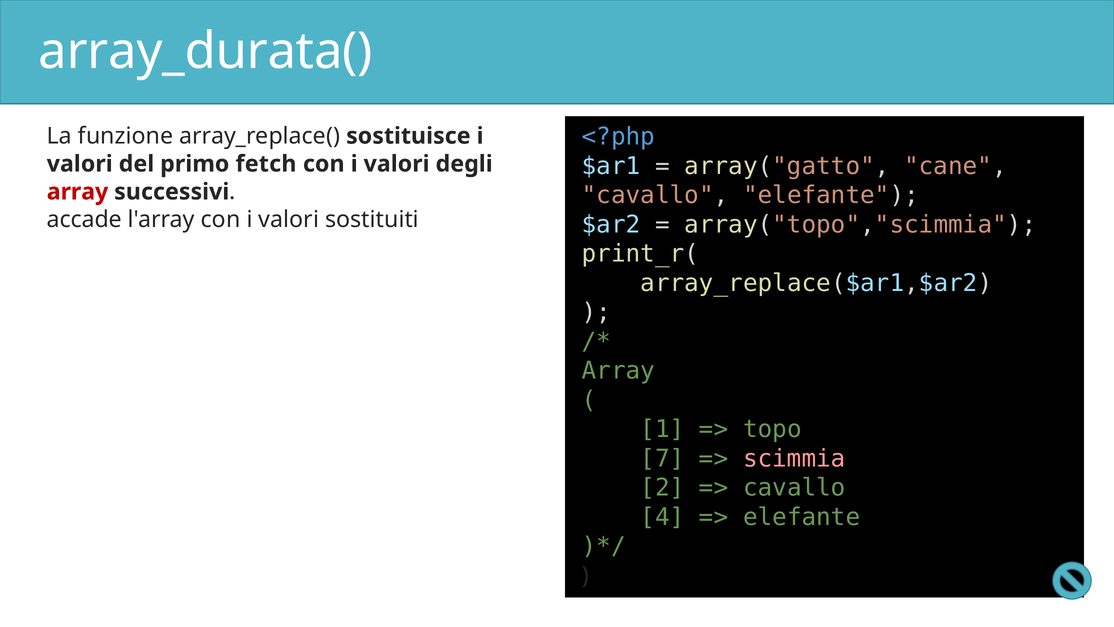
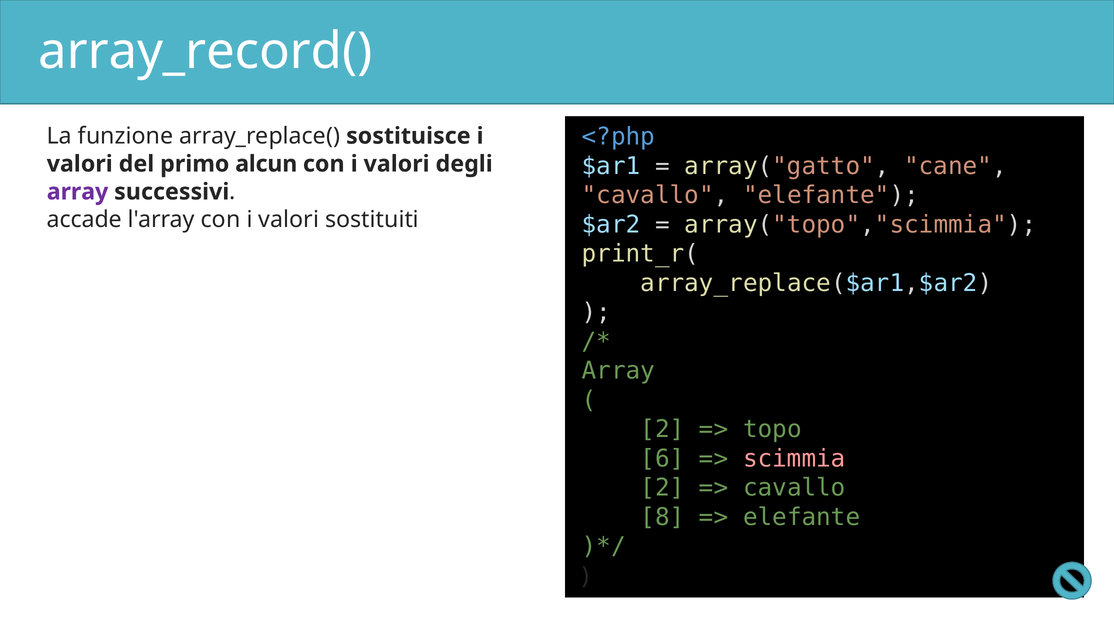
array_durata(: array_durata( -> array_record(
fetch: fetch -> alcun
array at (78, 192) colour: red -> purple
1 at (662, 429): 1 -> 2
7: 7 -> 6
4: 4 -> 8
